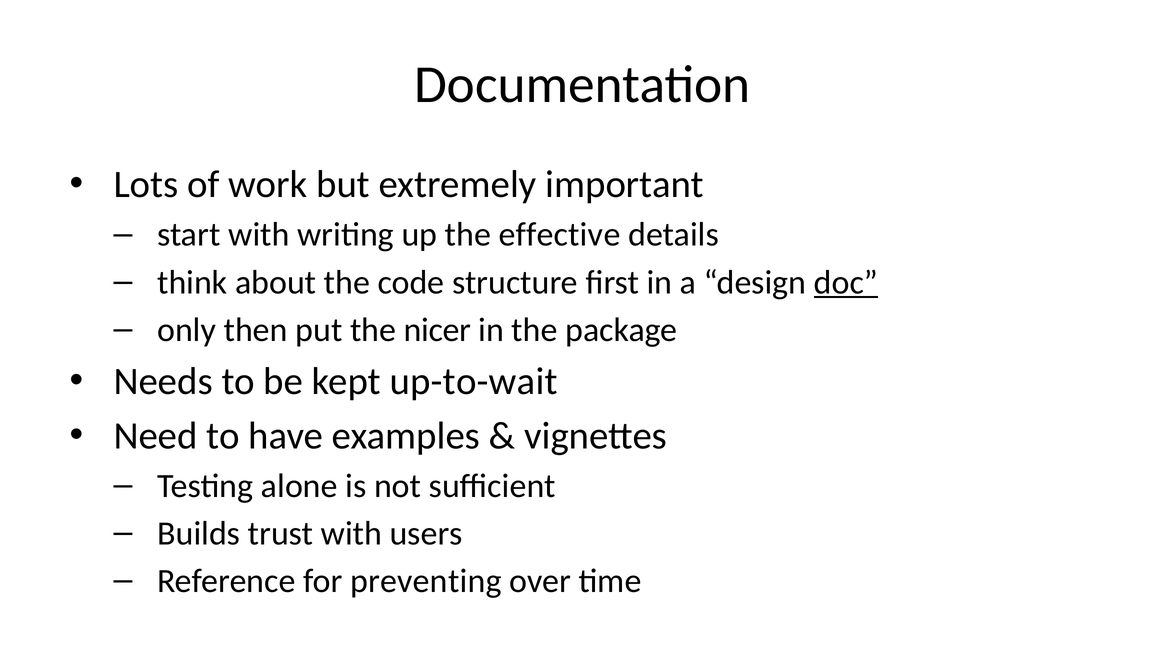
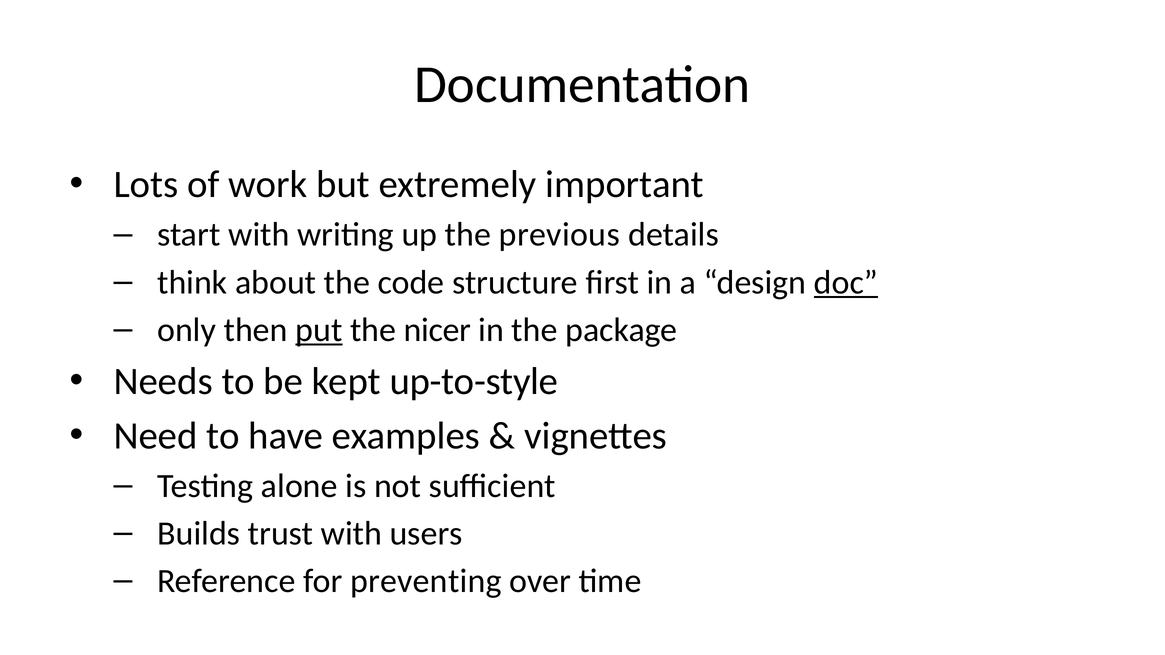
effective: effective -> previous
put underline: none -> present
up-to-wait: up-to-wait -> up-to-style
